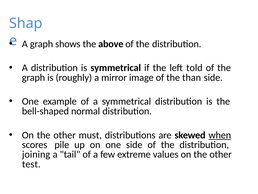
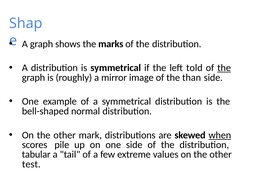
above: above -> marks
the at (224, 68) underline: none -> present
must: must -> mark
joining: joining -> tabular
